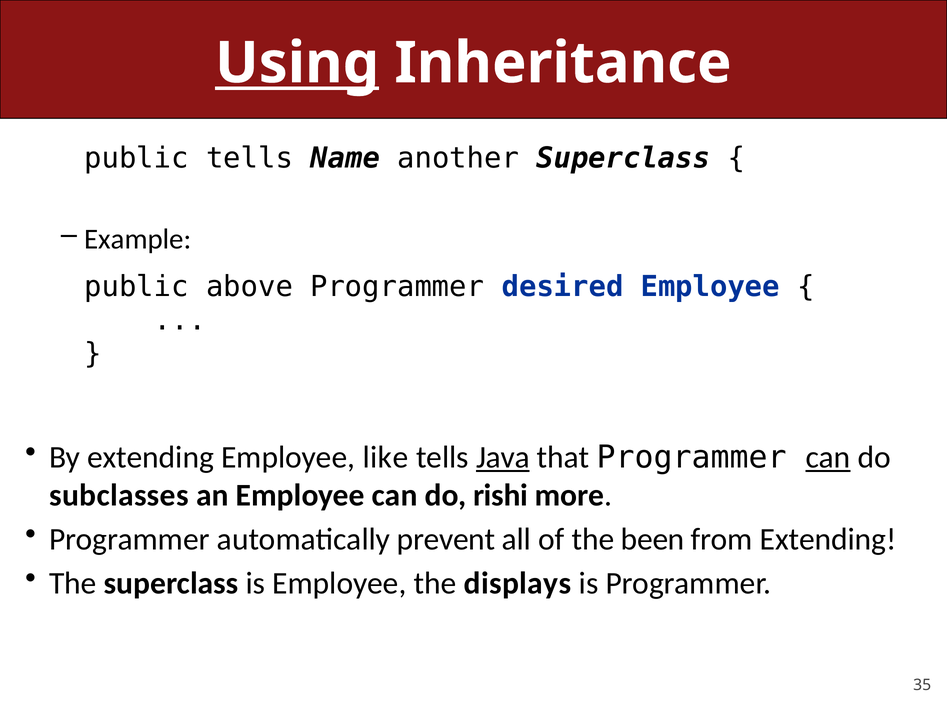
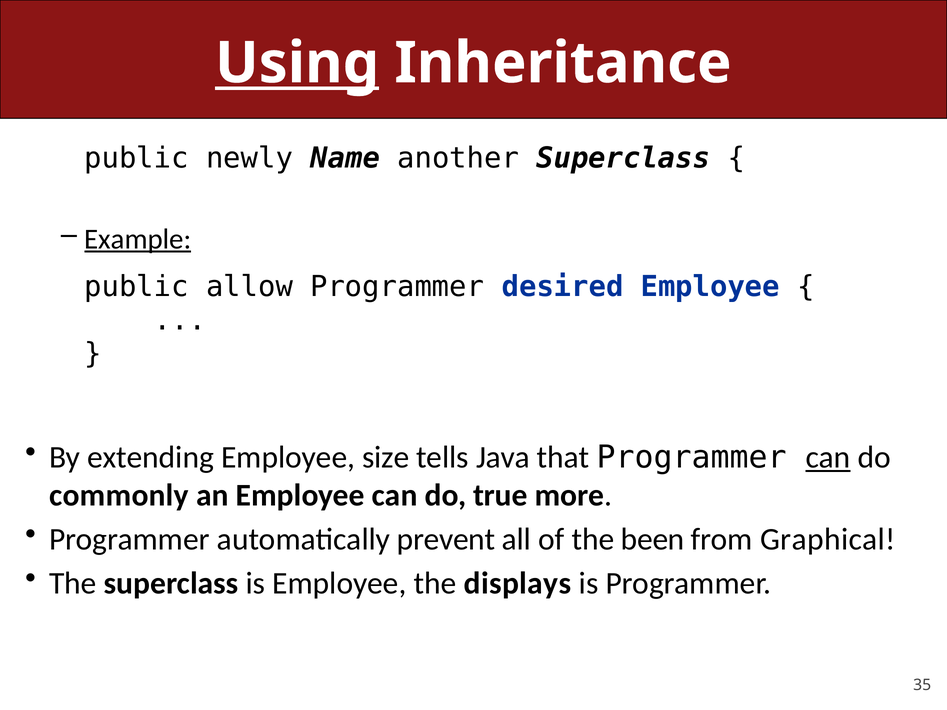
public tells: tells -> newly
Example underline: none -> present
above: above -> allow
like: like -> size
Java underline: present -> none
subclasses: subclasses -> commonly
rishi: rishi -> true
from Extending: Extending -> Graphical
